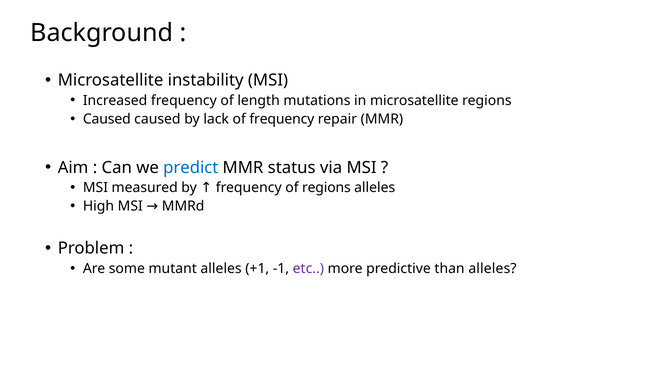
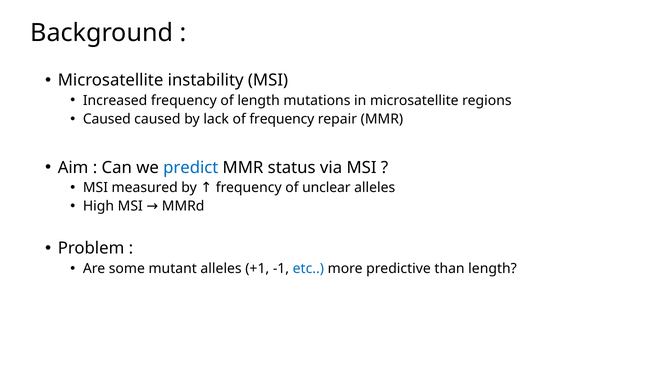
of regions: regions -> unclear
etc colour: purple -> blue
than alleles: alleles -> length
